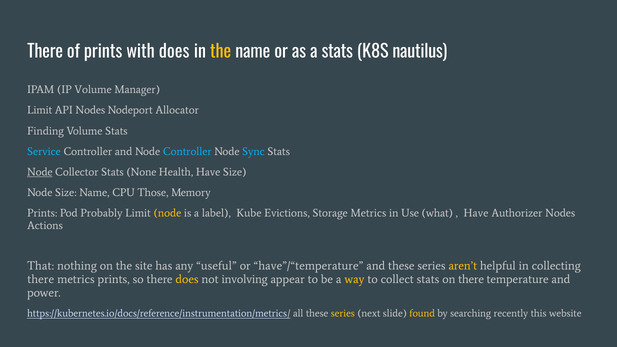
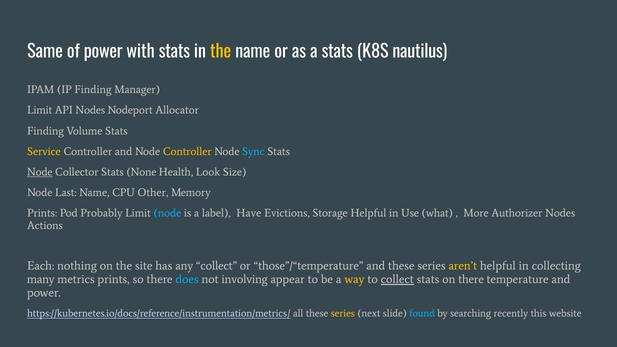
There at (45, 52): There -> Same
of prints: prints -> power
with does: does -> stats
IP Volume: Volume -> Finding
Service colour: light blue -> yellow
Controller at (187, 152) colour: light blue -> yellow
Health Have: Have -> Look
Node Size: Size -> Last
Those: Those -> Other
node at (167, 213) colour: yellow -> light blue
Kube: Kube -> Have
Storage Metrics: Metrics -> Helpful
Have at (476, 213): Have -> More
That: That -> Each
any useful: useful -> collect
have”/“temperature: have”/“temperature -> those”/“temperature
there at (41, 279): there -> many
does at (187, 279) colour: yellow -> light blue
collect at (397, 279) underline: none -> present
found colour: yellow -> light blue
